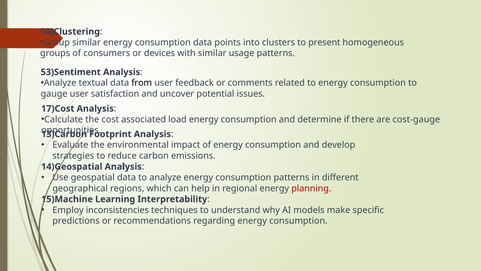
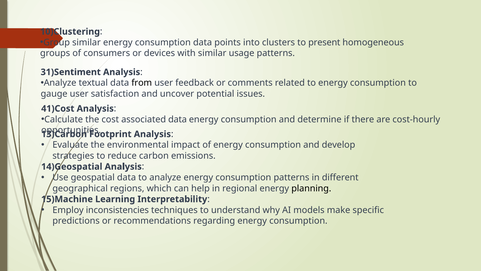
53)Sentiment: 53)Sentiment -> 31)Sentiment
17)Cost: 17)Cost -> 41)Cost
associated load: load -> data
cost-gauge: cost-gauge -> cost-hourly
planning colour: red -> black
